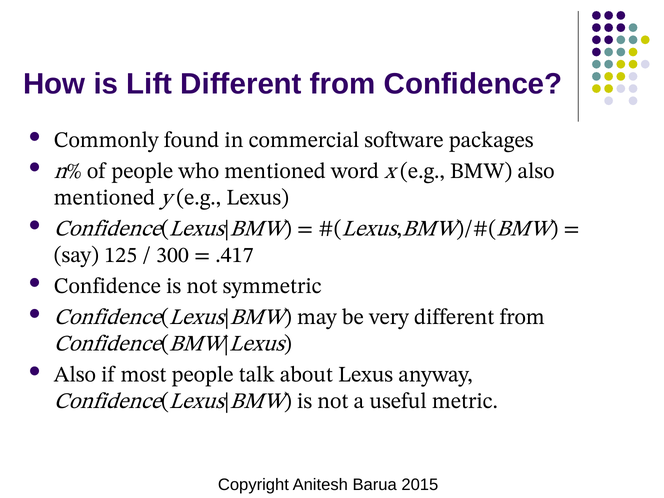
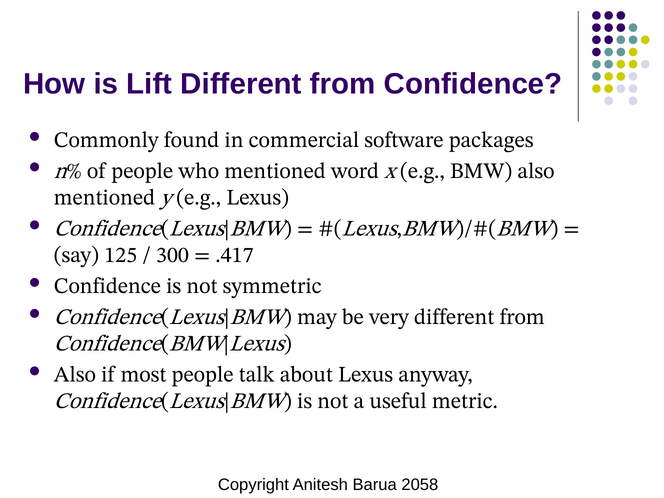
2015: 2015 -> 2058
